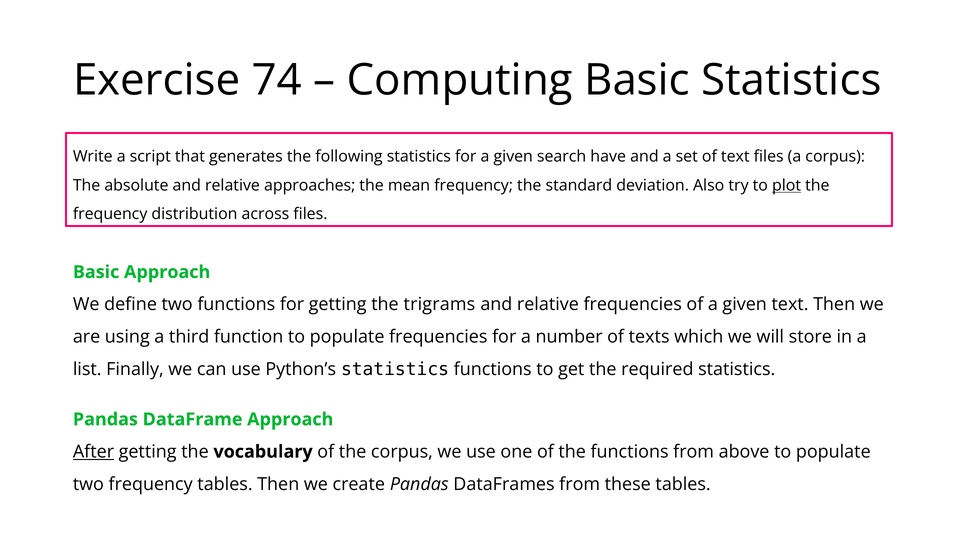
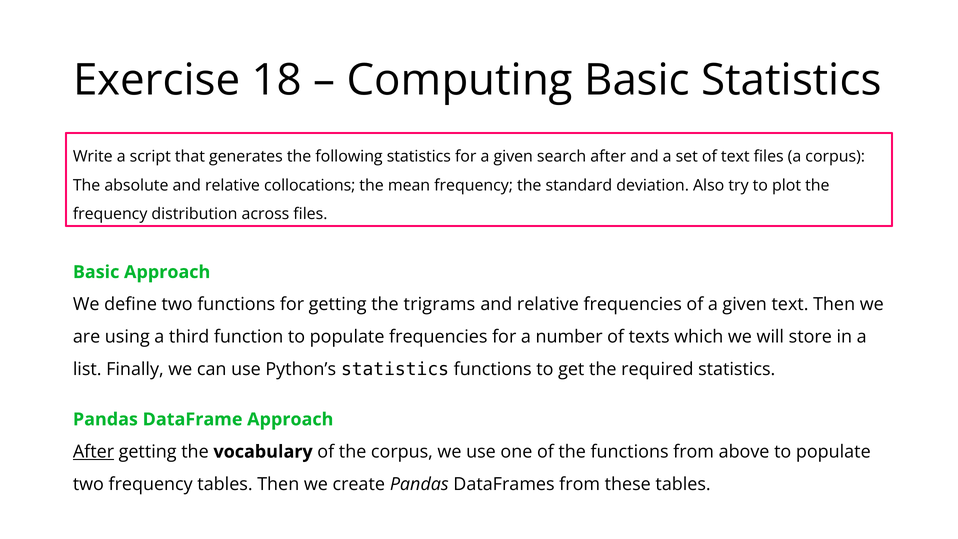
74: 74 -> 18
search have: have -> after
approaches: approaches -> collocations
plot underline: present -> none
